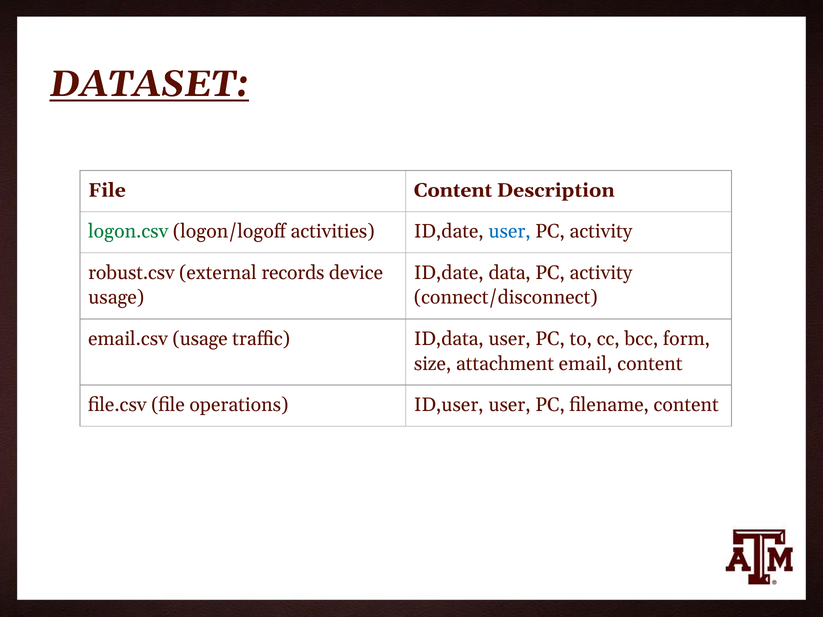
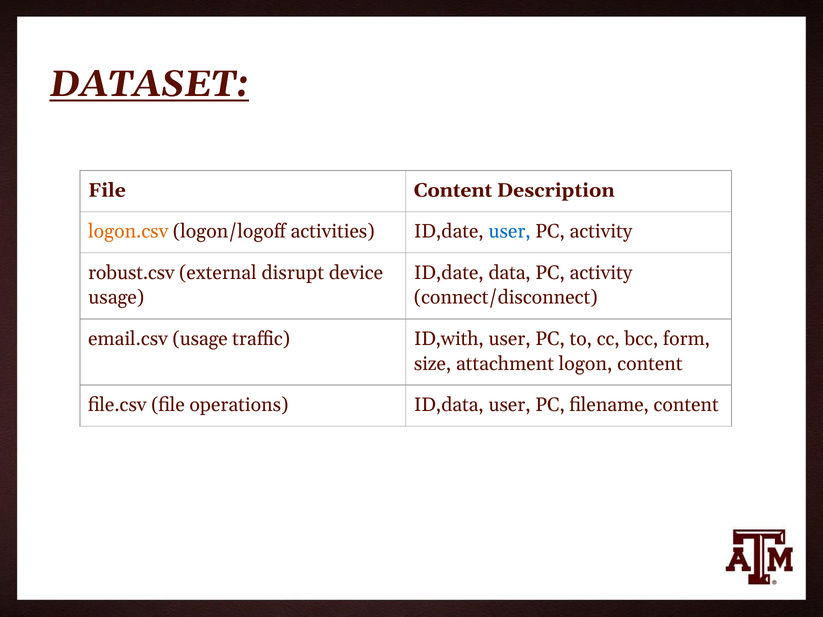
logon.csv colour: green -> orange
records: records -> disrupt
ID,data: ID,data -> ID,with
email: email -> logon
ID,user: ID,user -> ID,data
